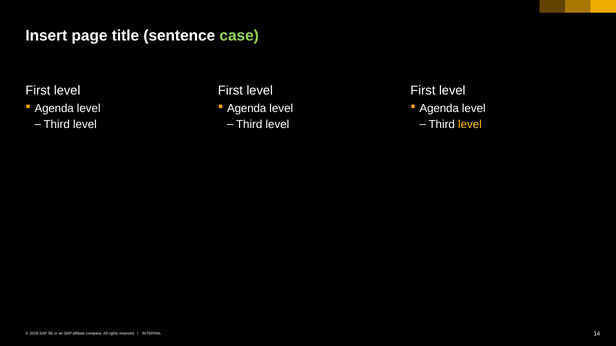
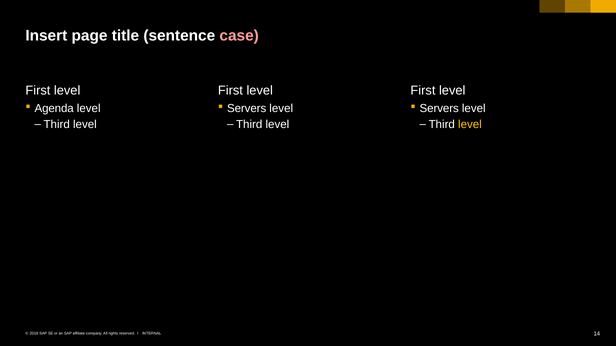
case colour: light green -> pink
Agenda at (247, 109): Agenda -> Servers
Agenda at (439, 109): Agenda -> Servers
